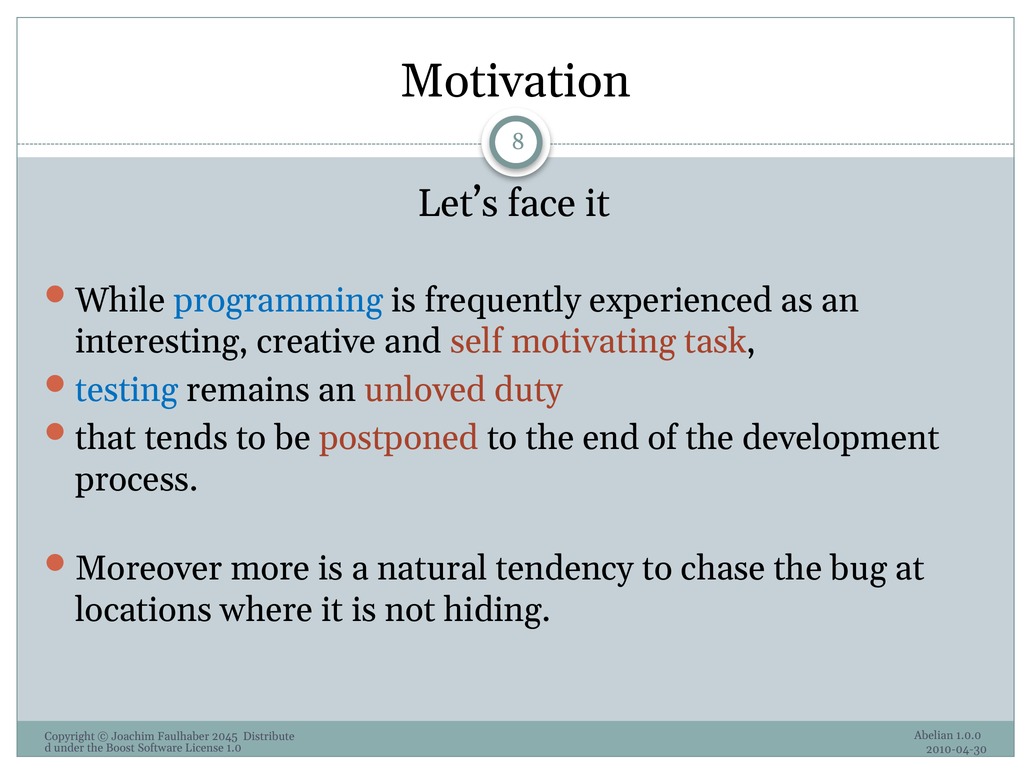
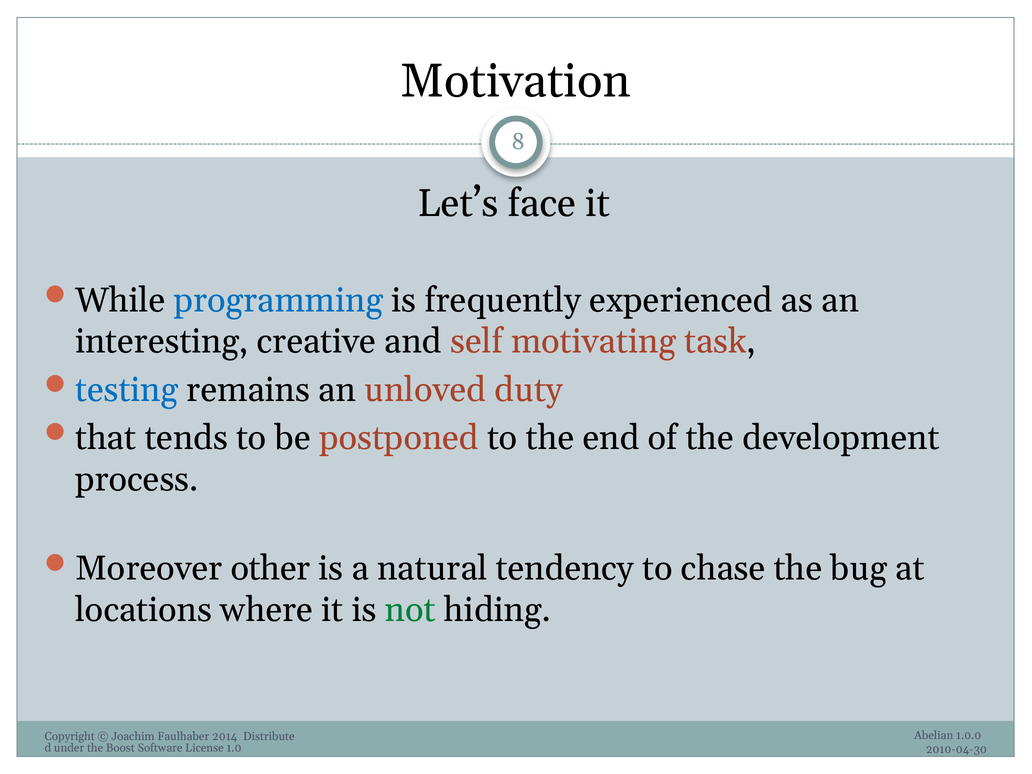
more: more -> other
not colour: black -> green
2045: 2045 -> 2014
